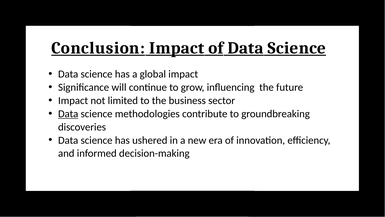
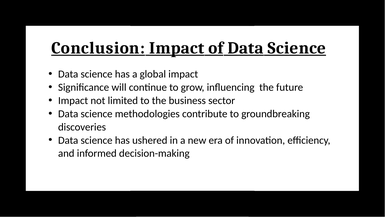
Data at (68, 114) underline: present -> none
